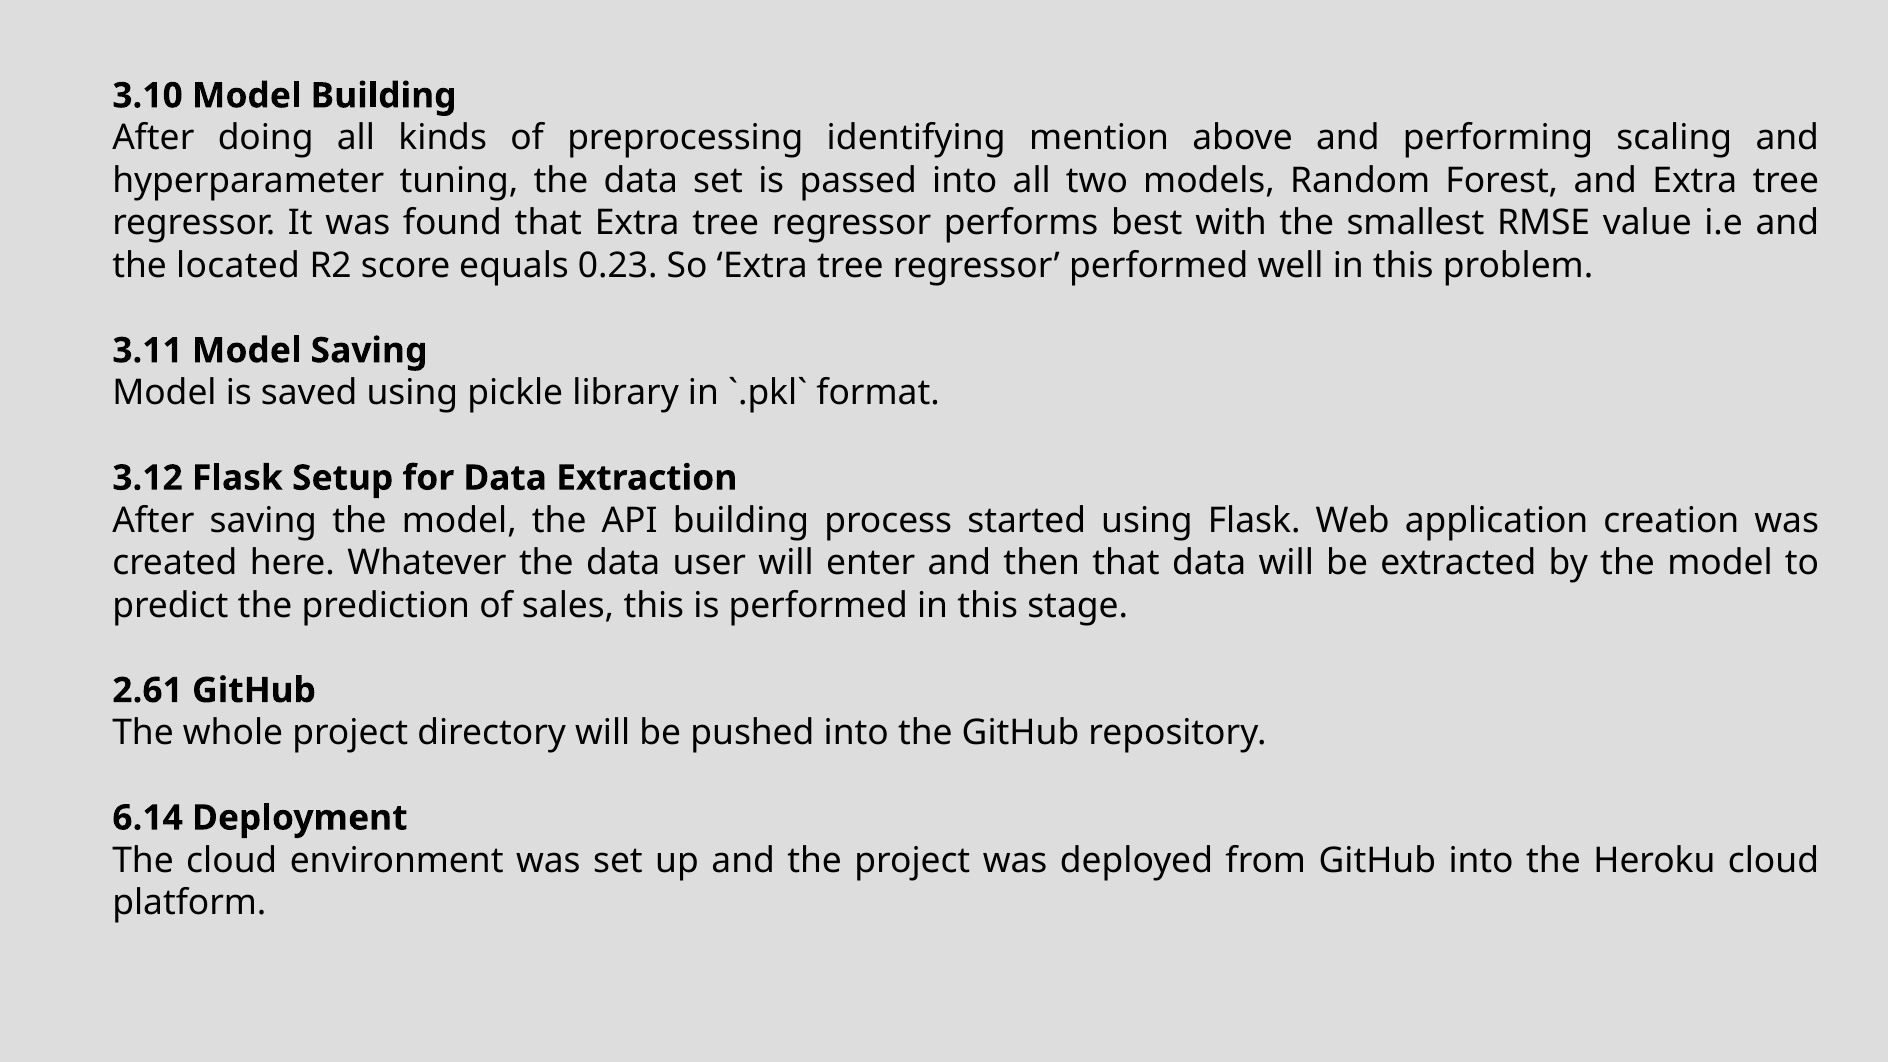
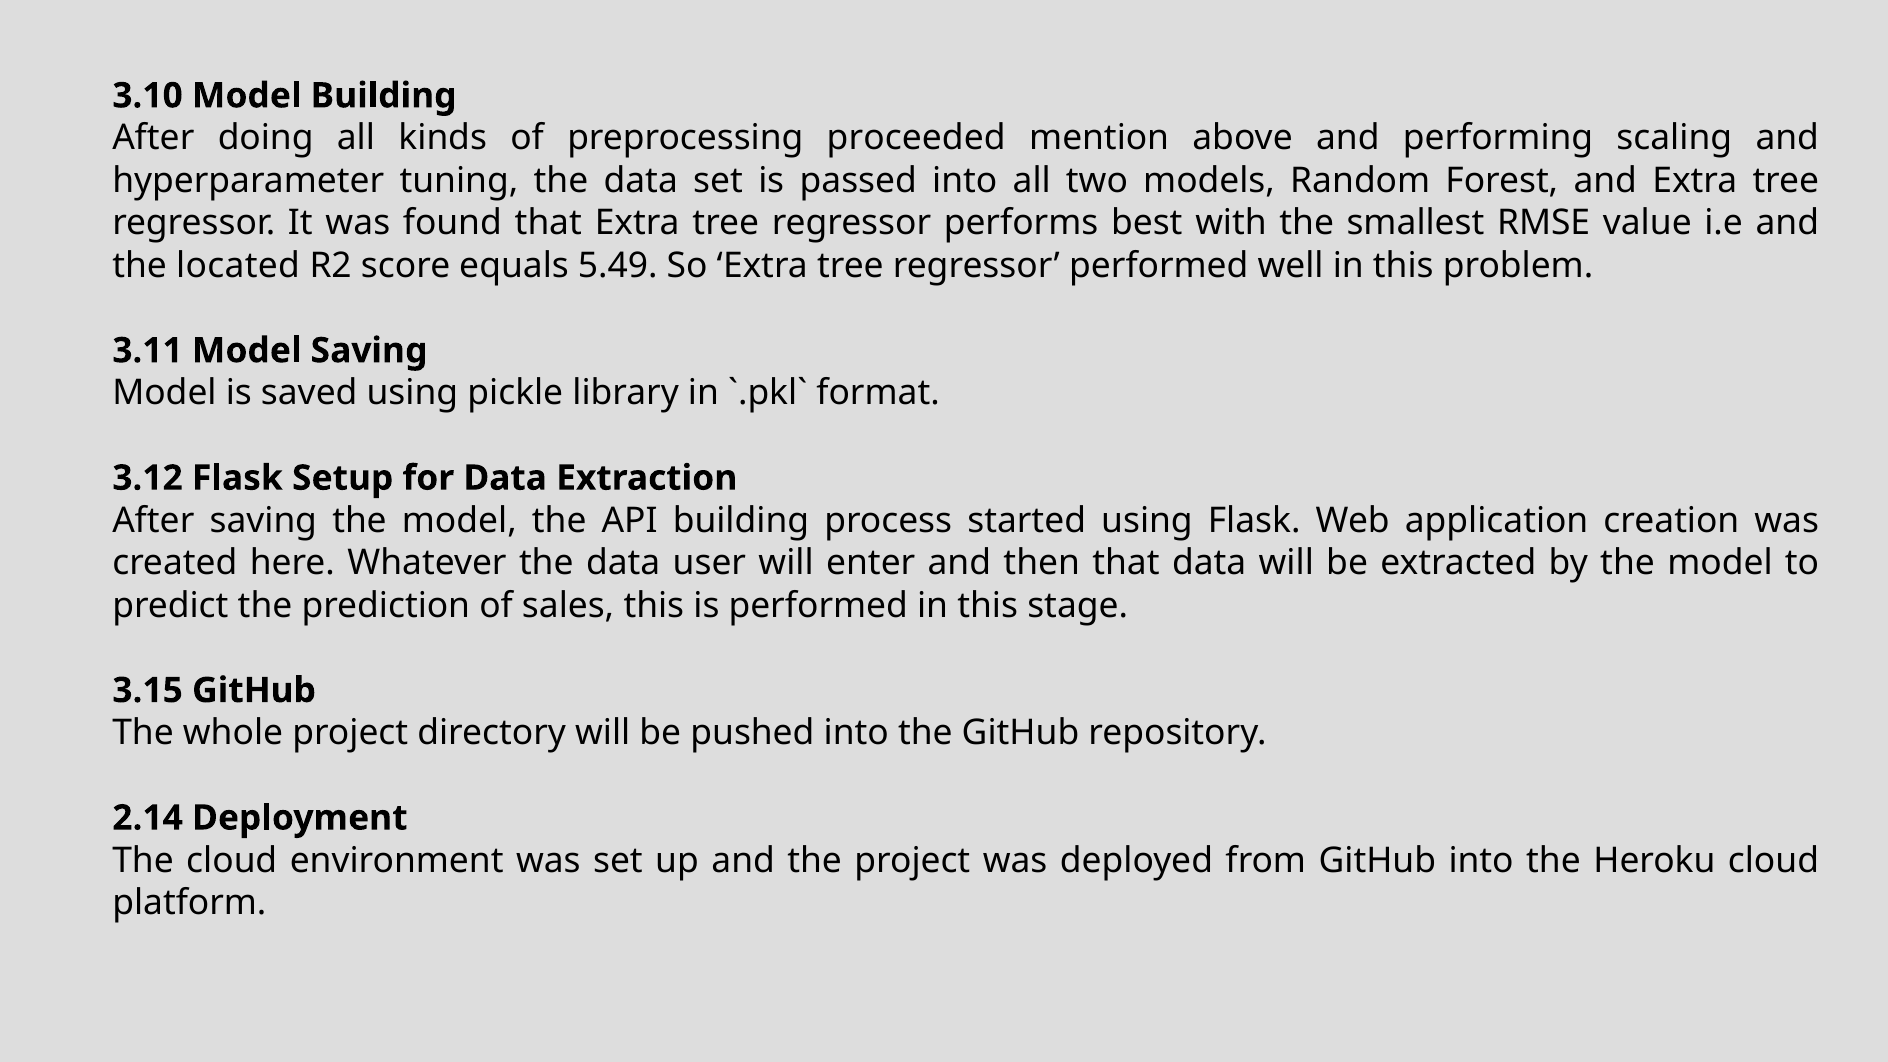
identifying: identifying -> proceeded
0.23: 0.23 -> 5.49
2.61: 2.61 -> 3.15
6.14: 6.14 -> 2.14
